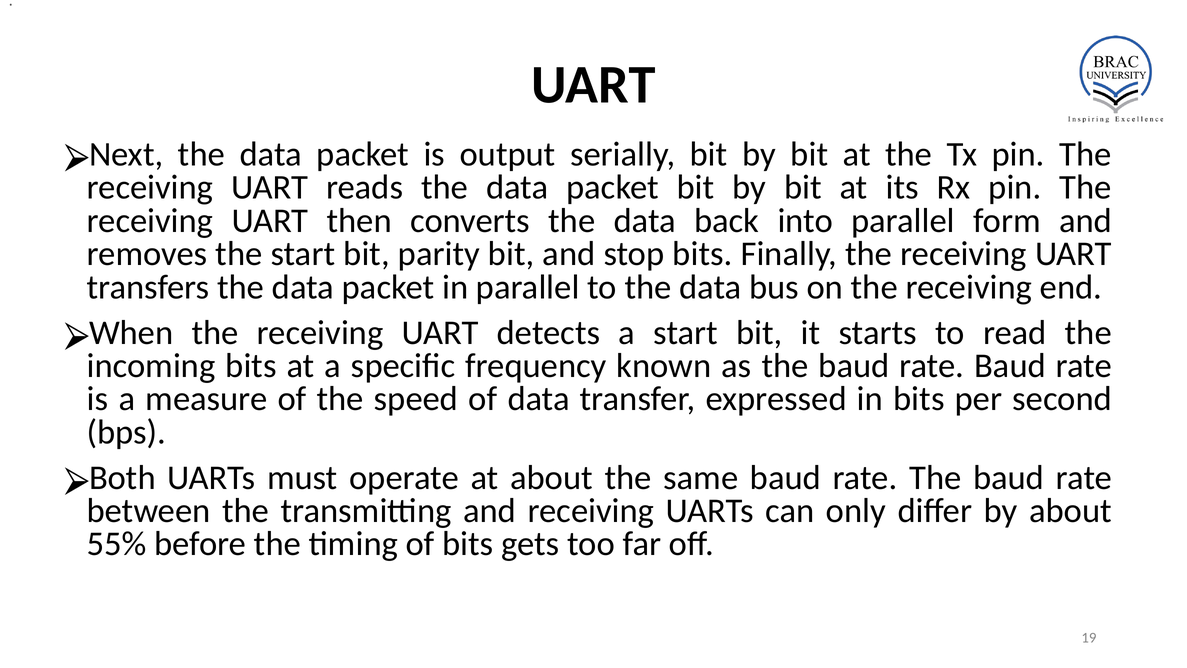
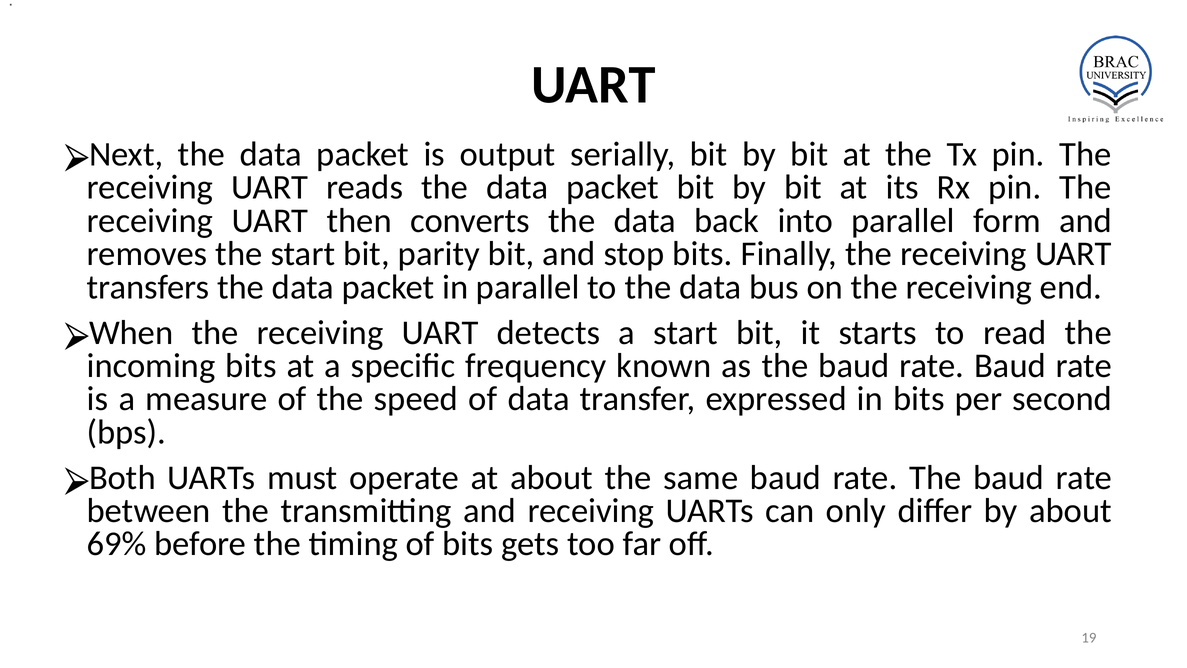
55%: 55% -> 69%
